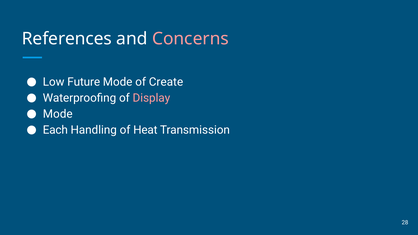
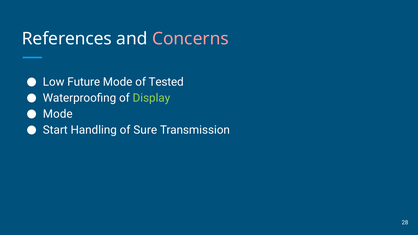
Create: Create -> Tested
Display colour: pink -> light green
Each: Each -> Start
Heat: Heat -> Sure
